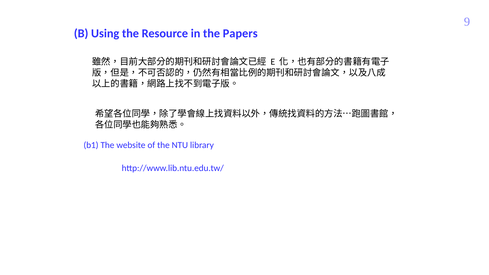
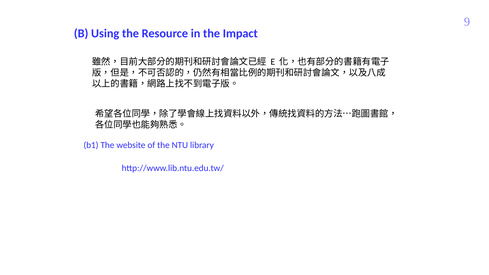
Papers: Papers -> Impact
